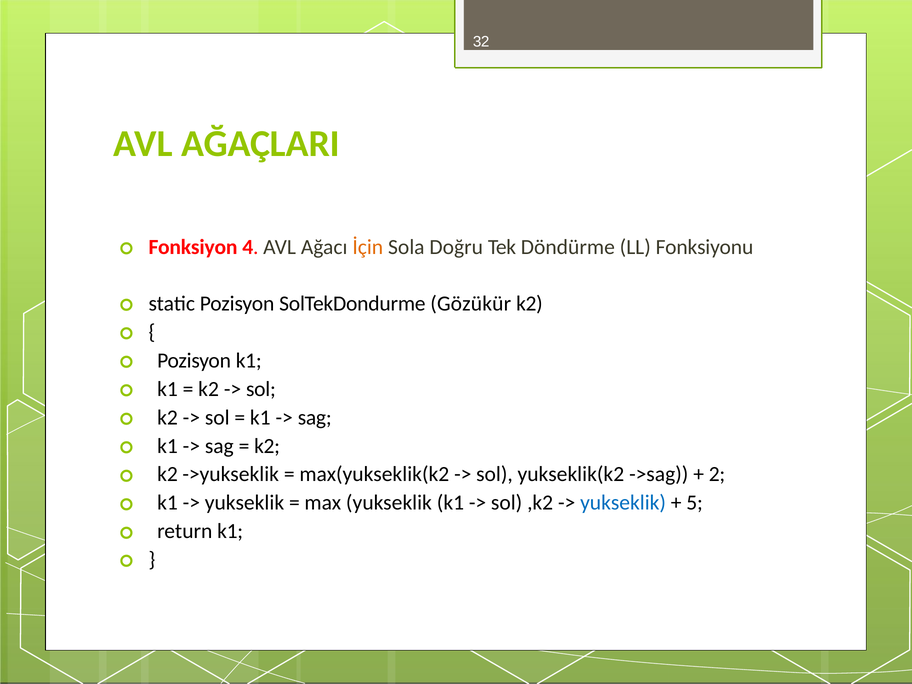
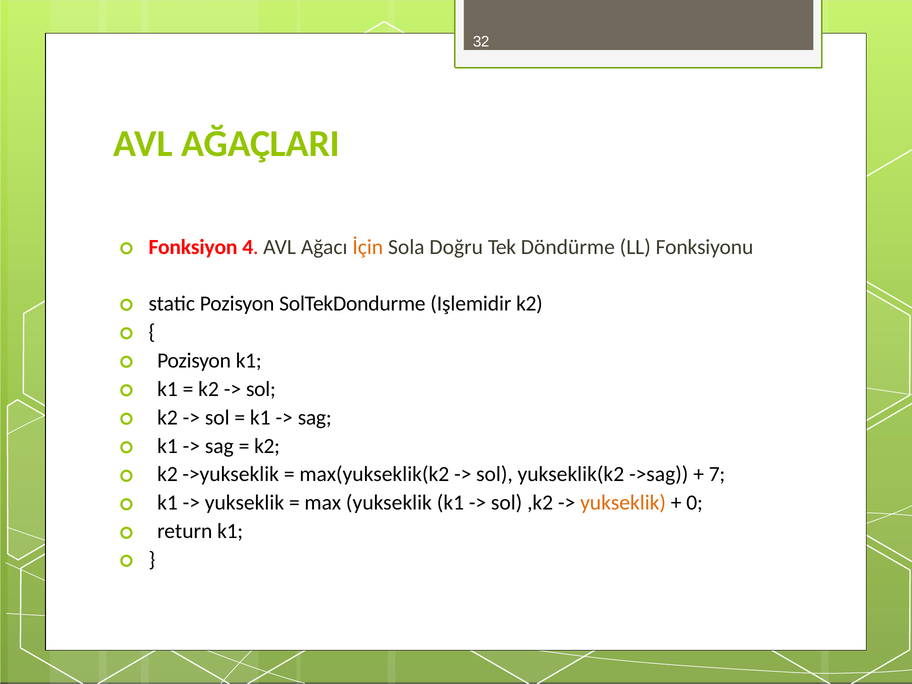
Gözükür: Gözükür -> Işlemidir
2: 2 -> 7
yukseklik at (623, 503) colour: blue -> orange
5: 5 -> 0
